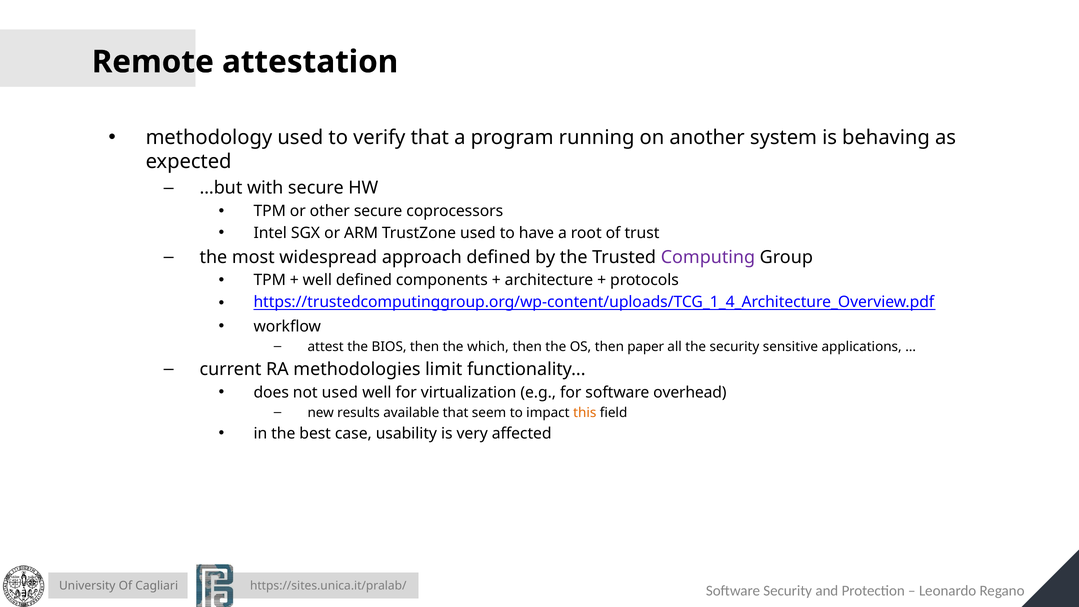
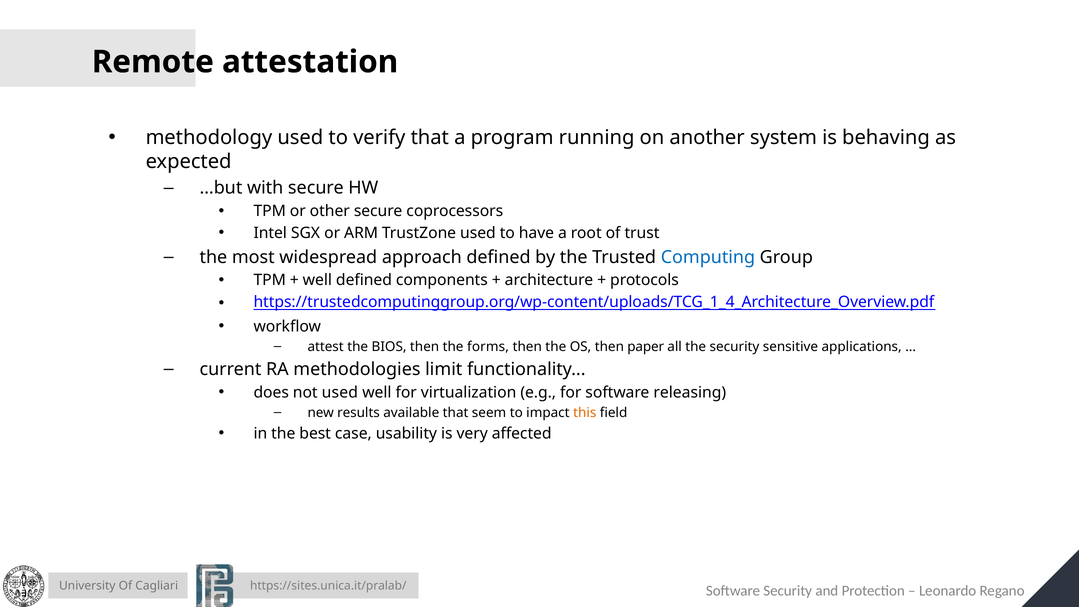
Computing colour: purple -> blue
which: which -> forms
overhead: overhead -> releasing
